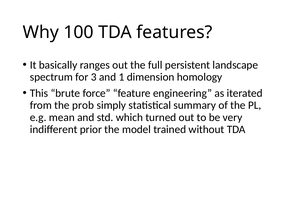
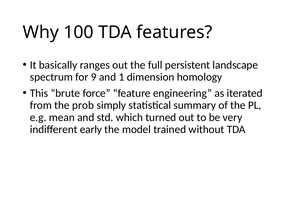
3: 3 -> 9
prior: prior -> early
